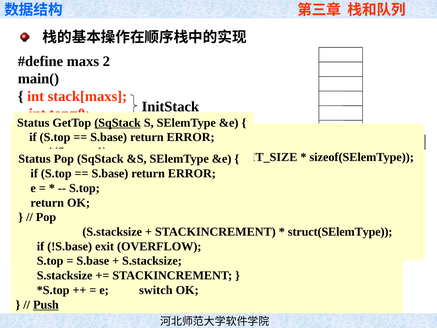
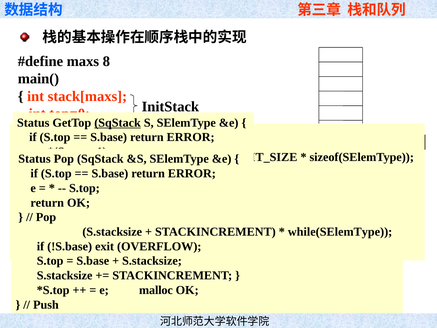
maxs 2: 2 -> 8
struct(SElemType: struct(SElemType -> while(SElemType
switch: switch -> malloc
Push at (46, 304) underline: present -> none
